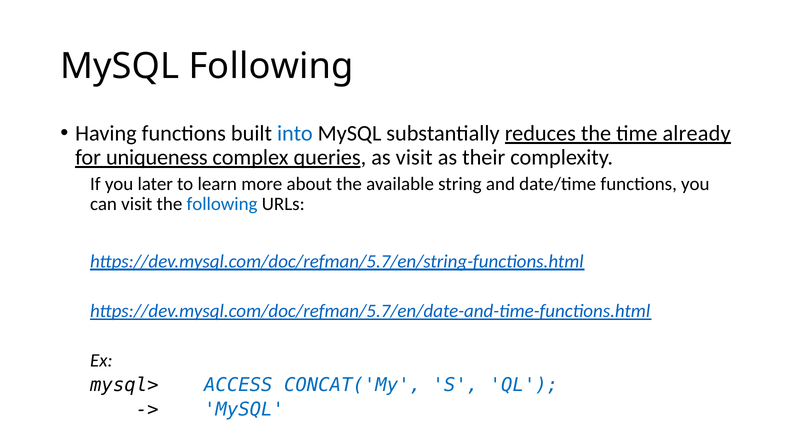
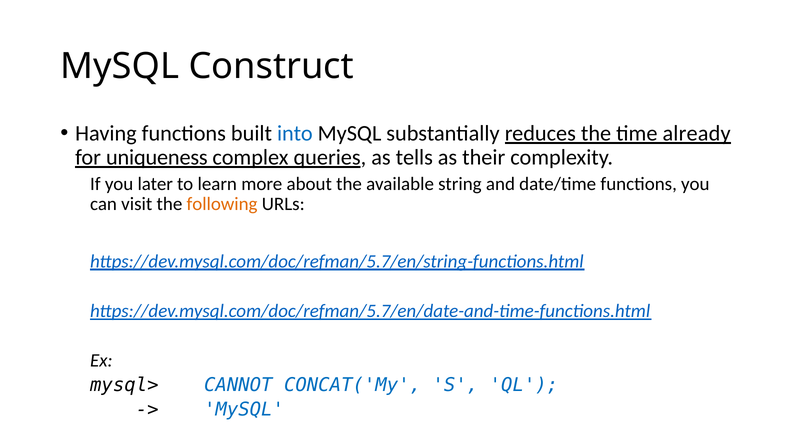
MySQL Following: Following -> Construct
as visit: visit -> tells
following at (222, 204) colour: blue -> orange
ACCESS: ACCESS -> CANNOT
